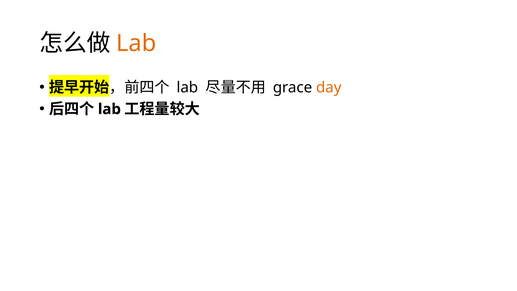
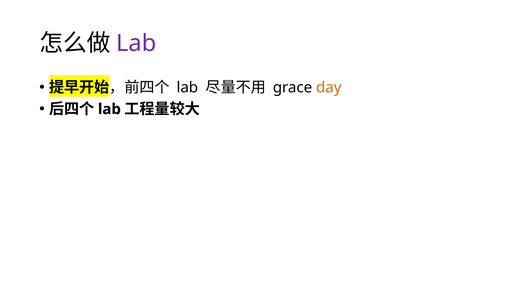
Lab at (136, 43) colour: orange -> purple
